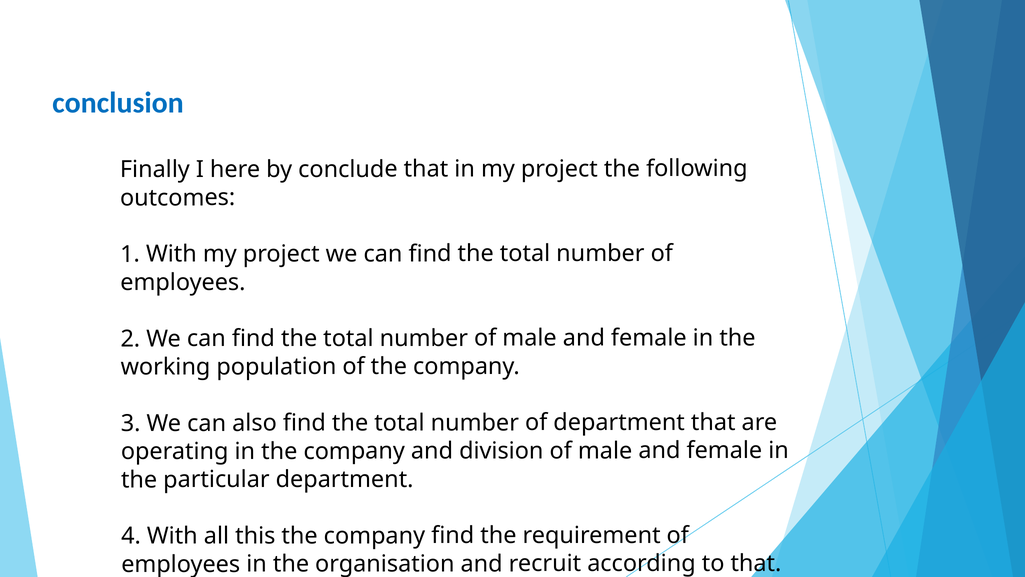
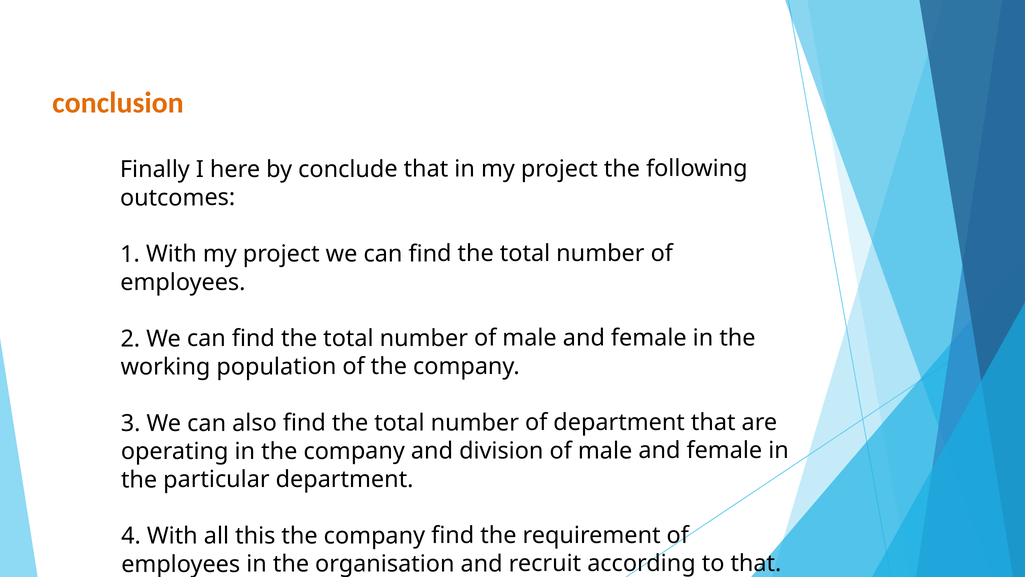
conclusion colour: blue -> orange
